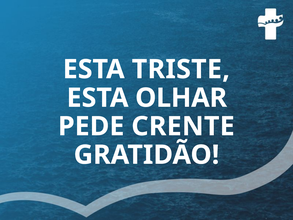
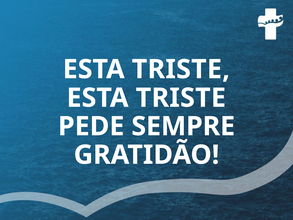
OLHAR at (181, 98): OLHAR -> TRISTE
CRENTE: CRENTE -> SEMPRE
